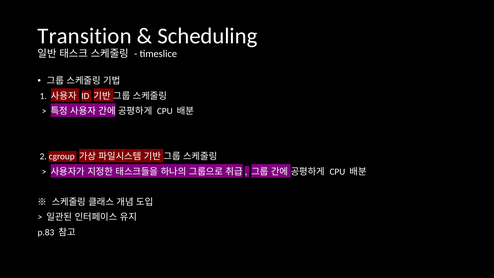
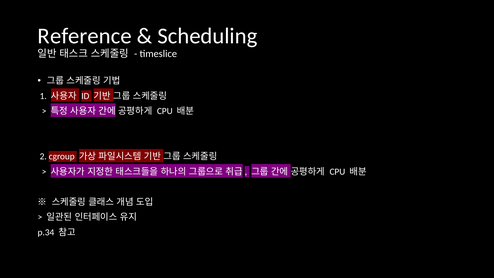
Transition: Transition -> Reference
p.83: p.83 -> p.34
